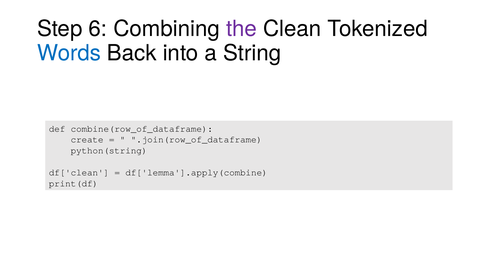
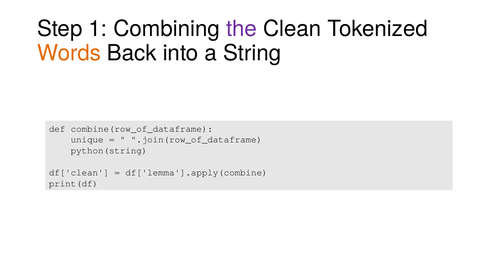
6: 6 -> 1
Words colour: blue -> orange
create: create -> unique
